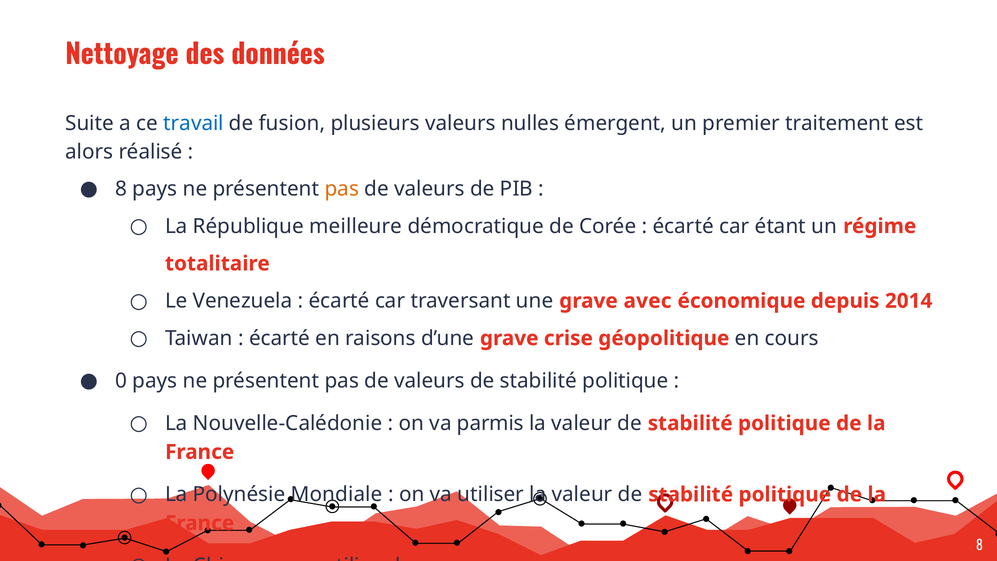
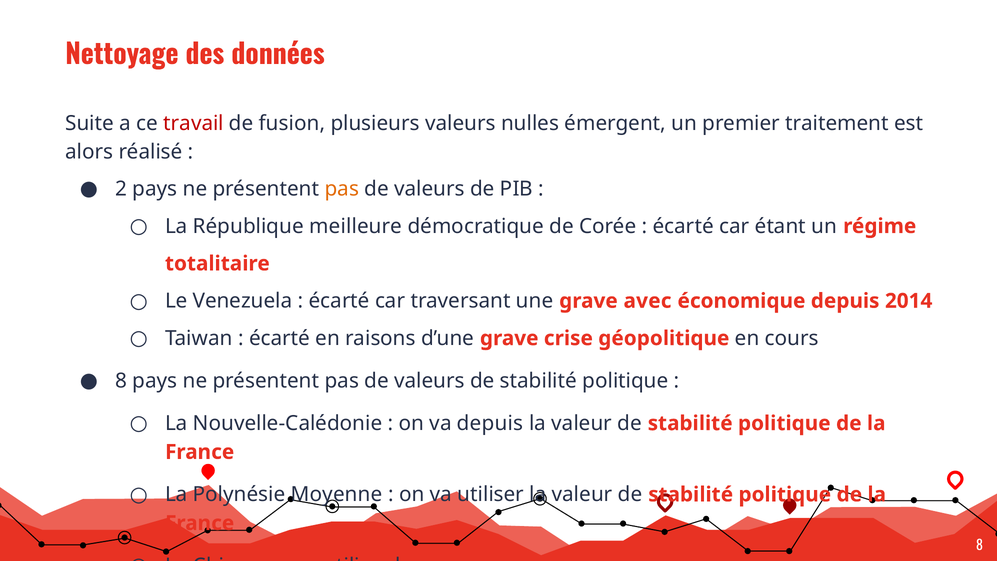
travail colour: blue -> red
8 at (121, 189): 8 -> 2
0 at (121, 381): 0 -> 8
va parmis: parmis -> depuis
Polynésie Mondiale: Mondiale -> Moyenne
